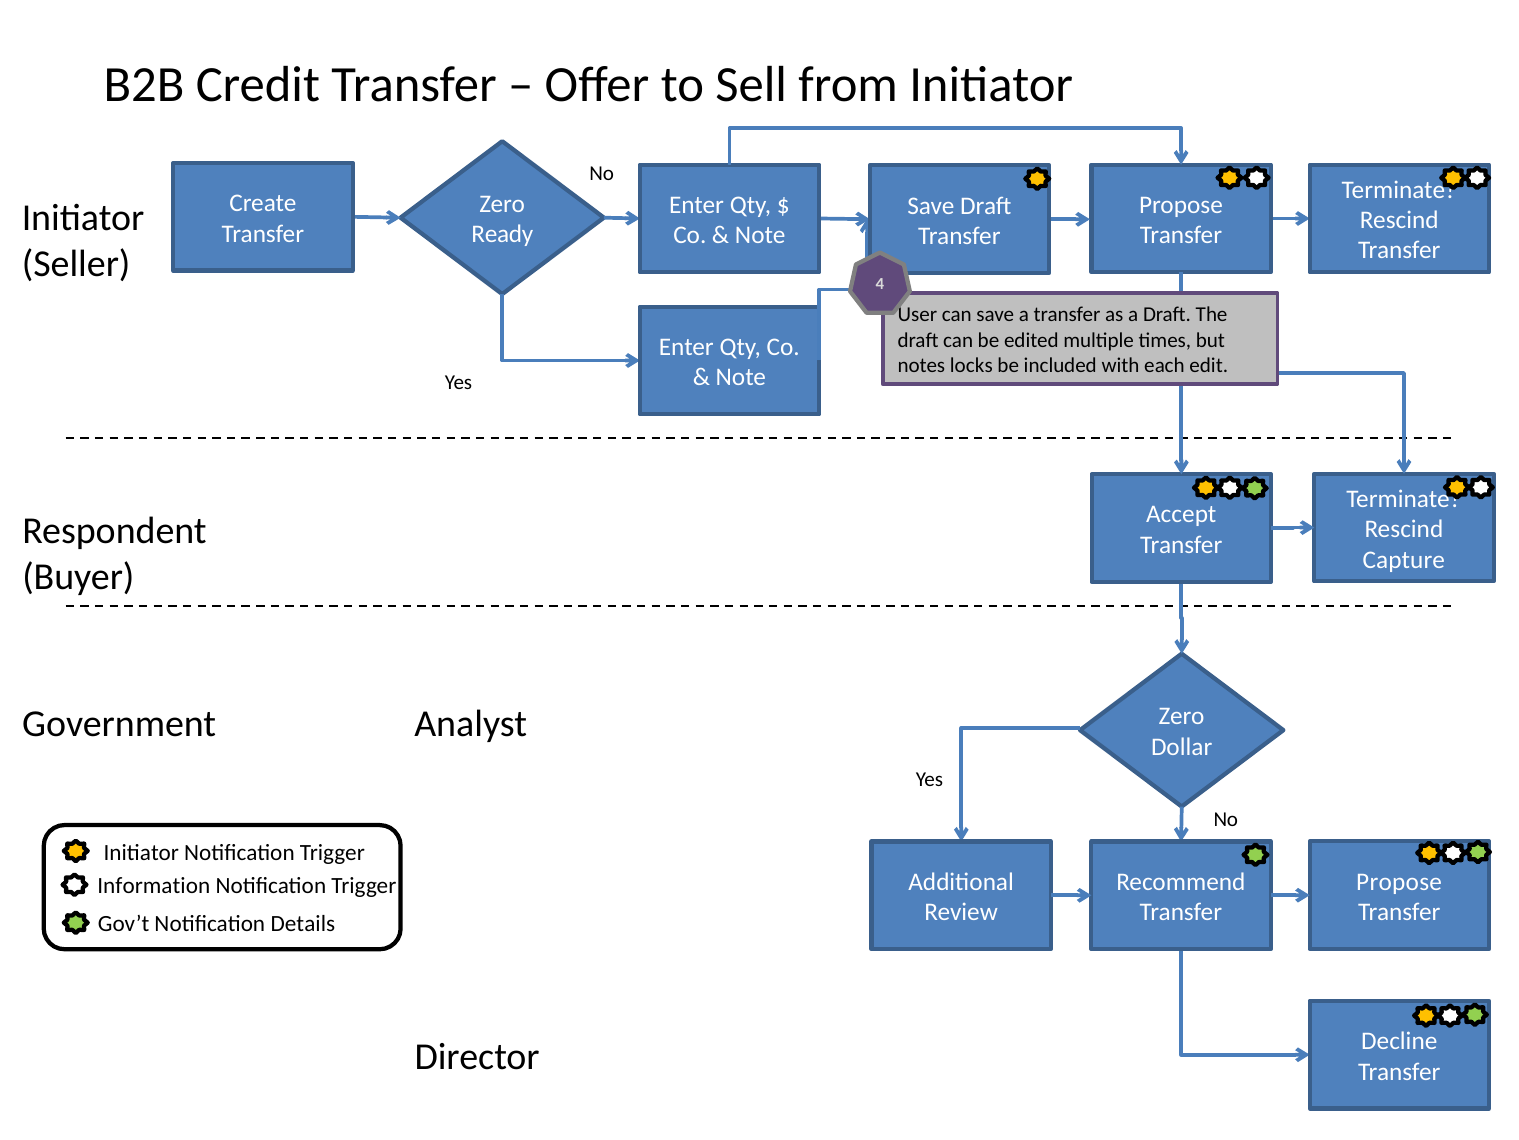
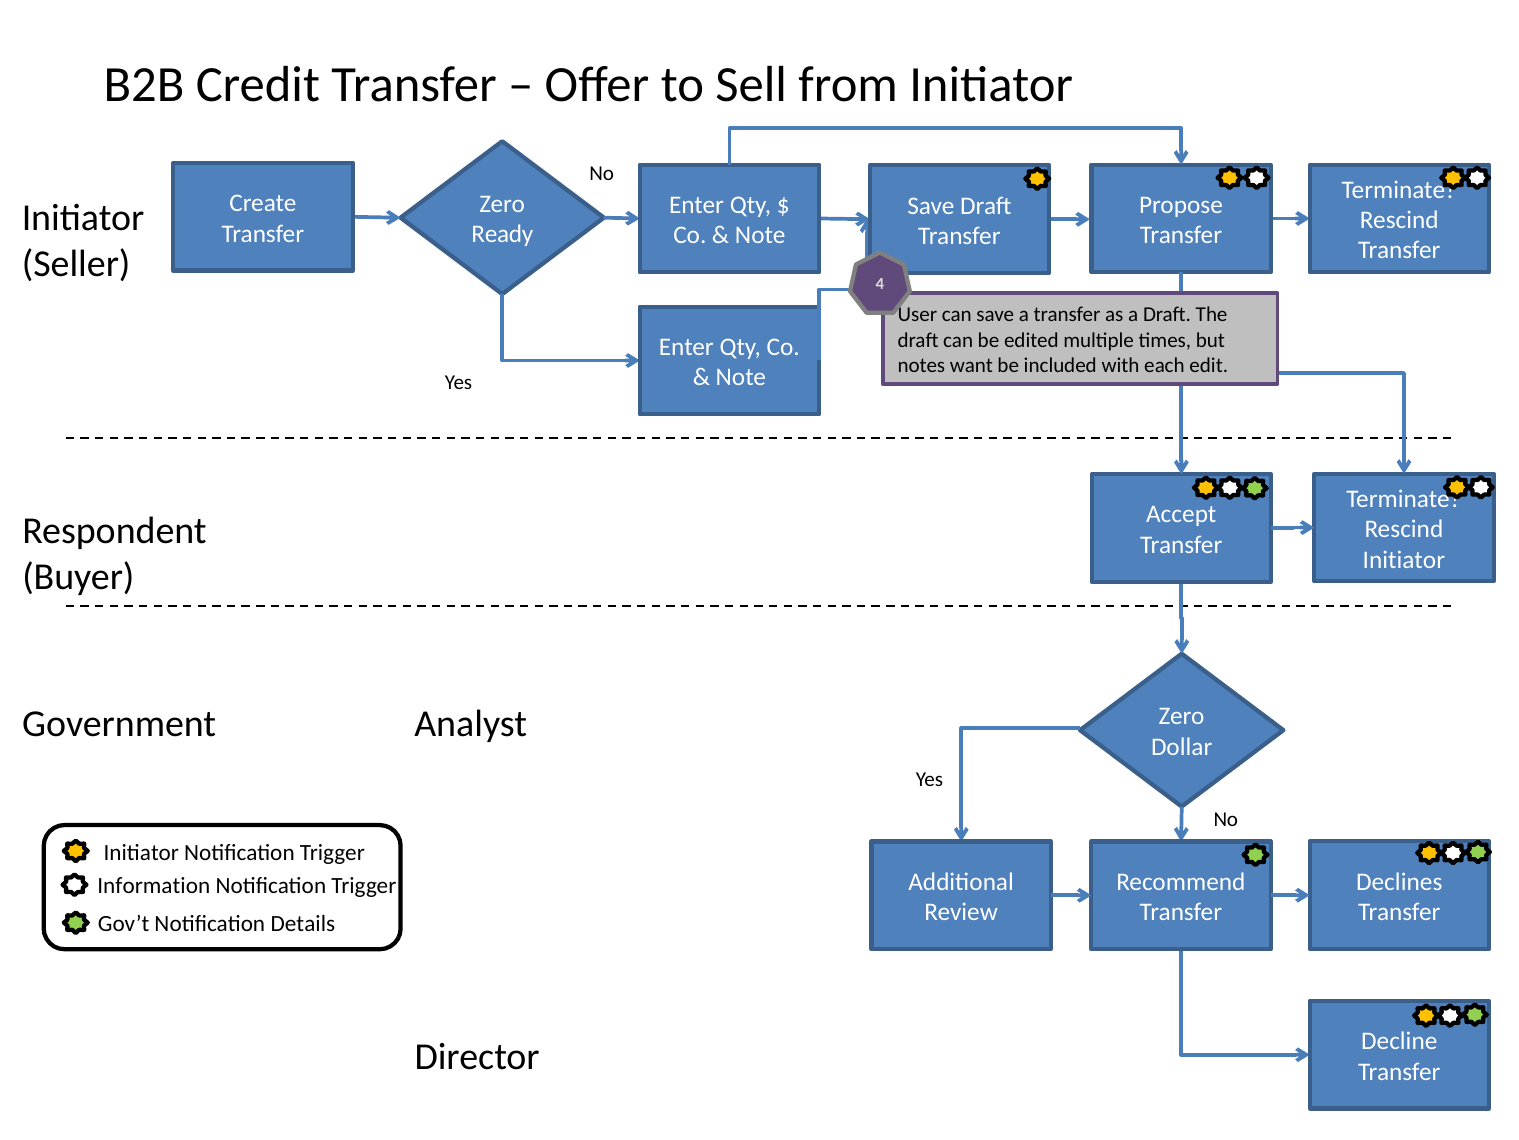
locks: locks -> want
Capture at (1404, 559): Capture -> Initiator
Propose at (1399, 881): Propose -> Declines
